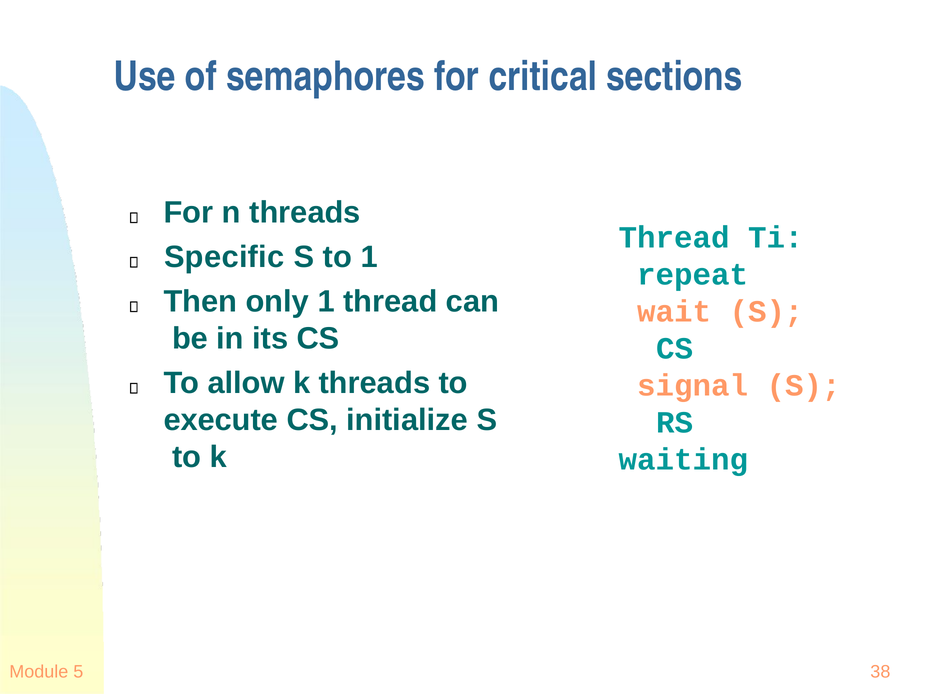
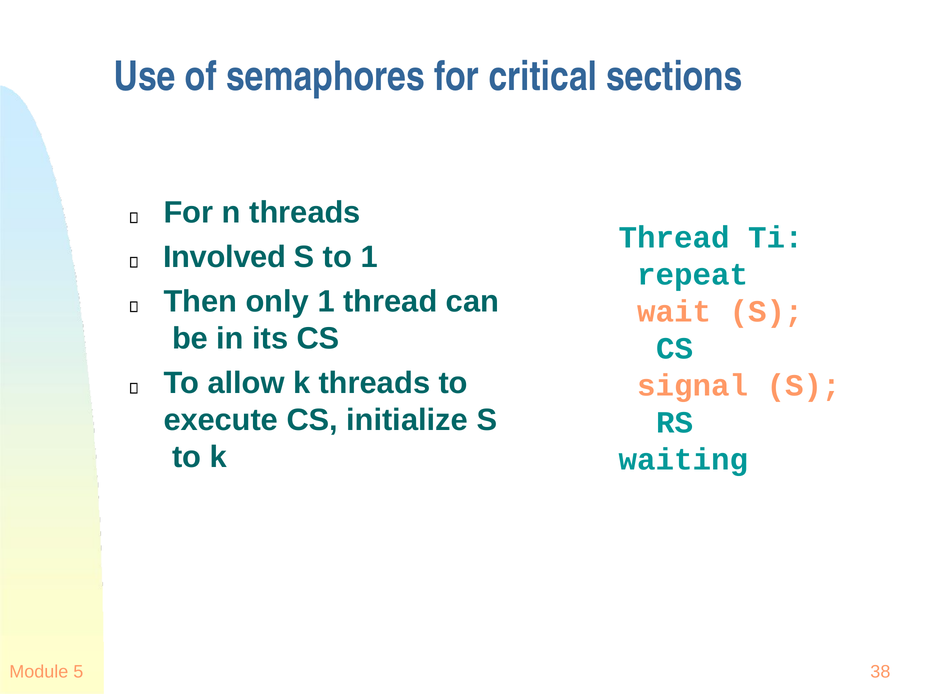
Specific: Specific -> Involved
